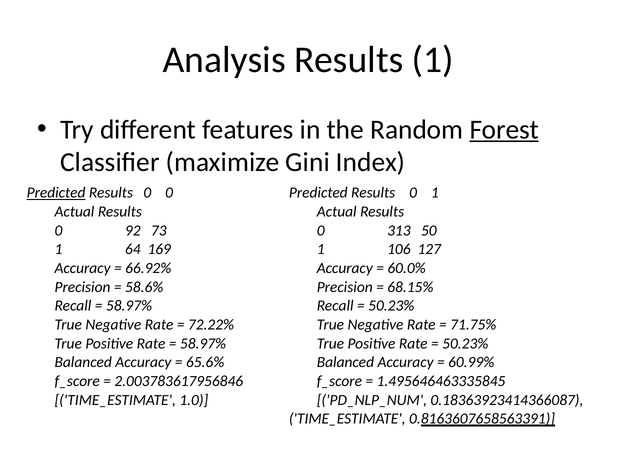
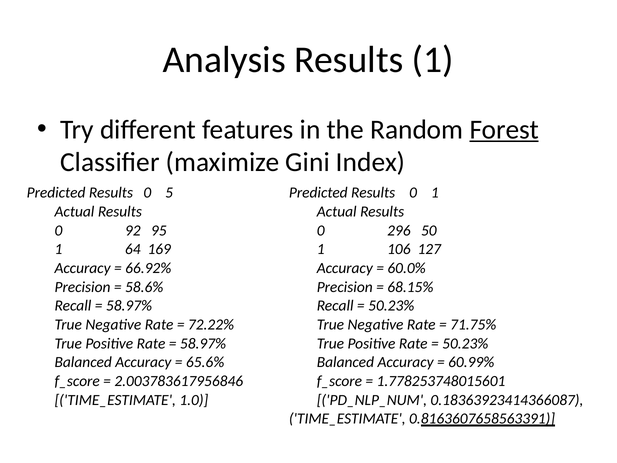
Predicted at (56, 193) underline: present -> none
0 0: 0 -> 5
73: 73 -> 95
313: 313 -> 296
1.495646463335845: 1.495646463335845 -> 1.778253748015601
